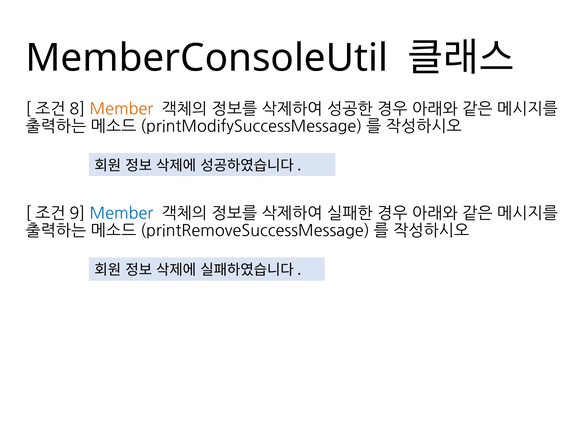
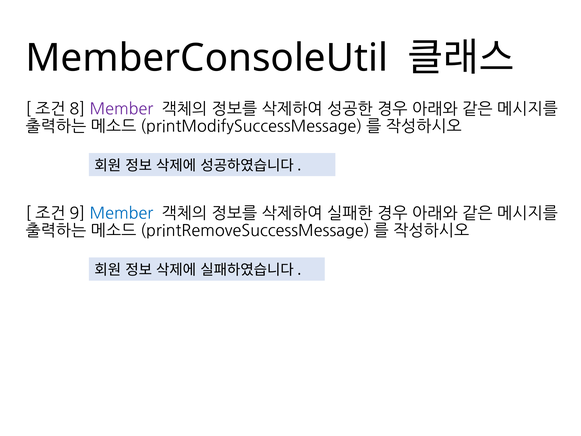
Member at (121, 109) colour: orange -> purple
